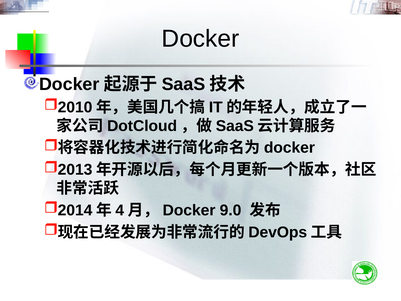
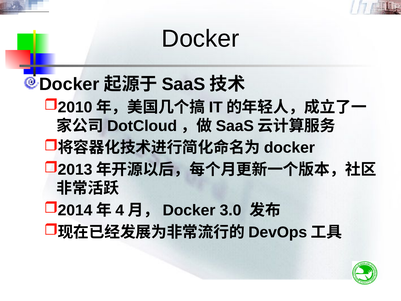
9.0: 9.0 -> 3.0
